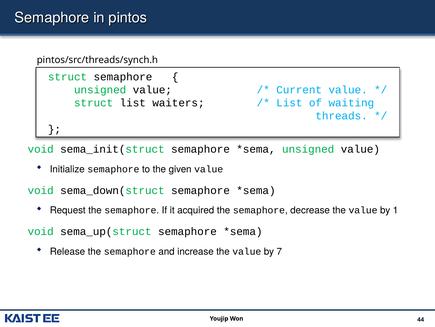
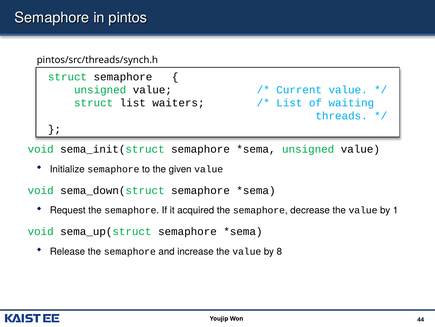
7: 7 -> 8
